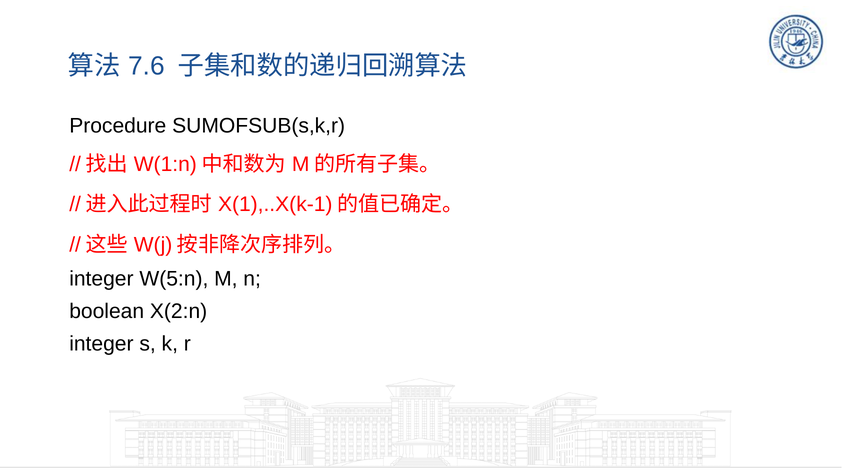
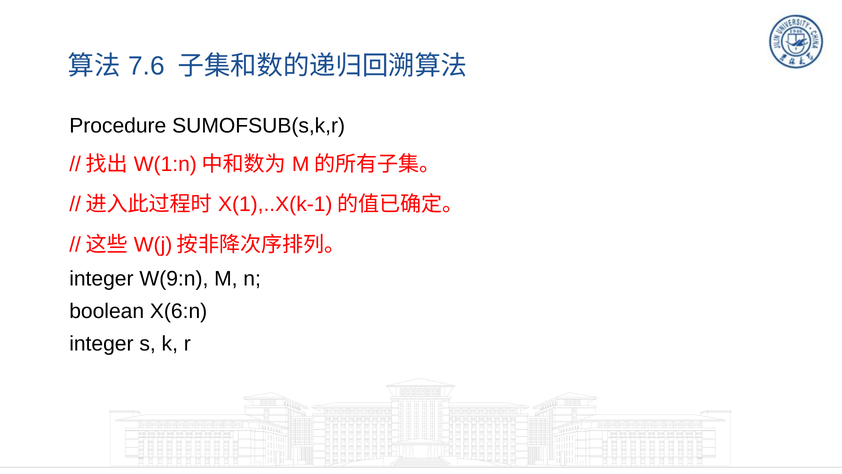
W(5:n: W(5:n -> W(9:n
X(2:n: X(2:n -> X(6:n
